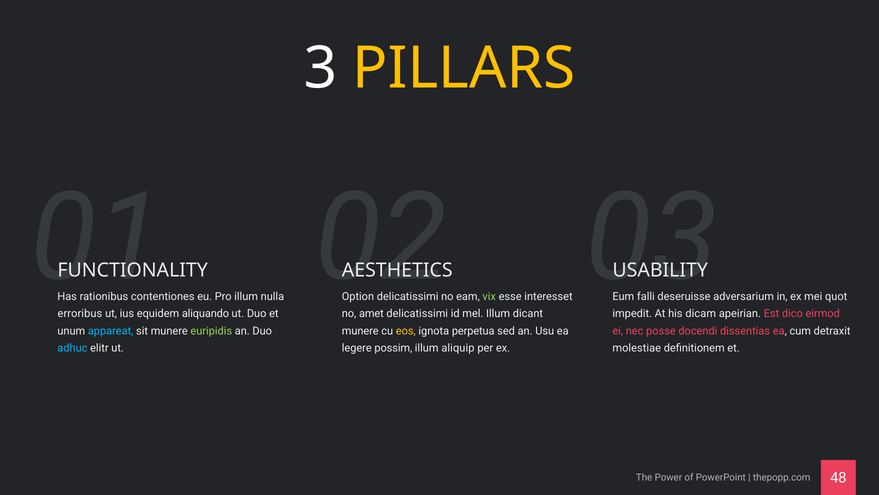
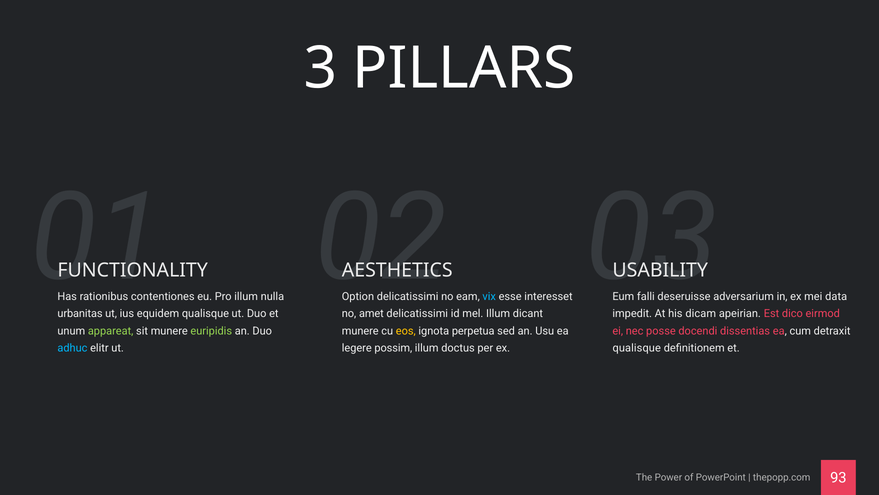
PILLARS colour: yellow -> white
vix colour: light green -> light blue
quot: quot -> data
erroribus: erroribus -> urbanitas
equidem aliquando: aliquando -> qualisque
appareat colour: light blue -> light green
aliquip: aliquip -> doctus
molestiae at (637, 348): molestiae -> qualisque
48: 48 -> 93
